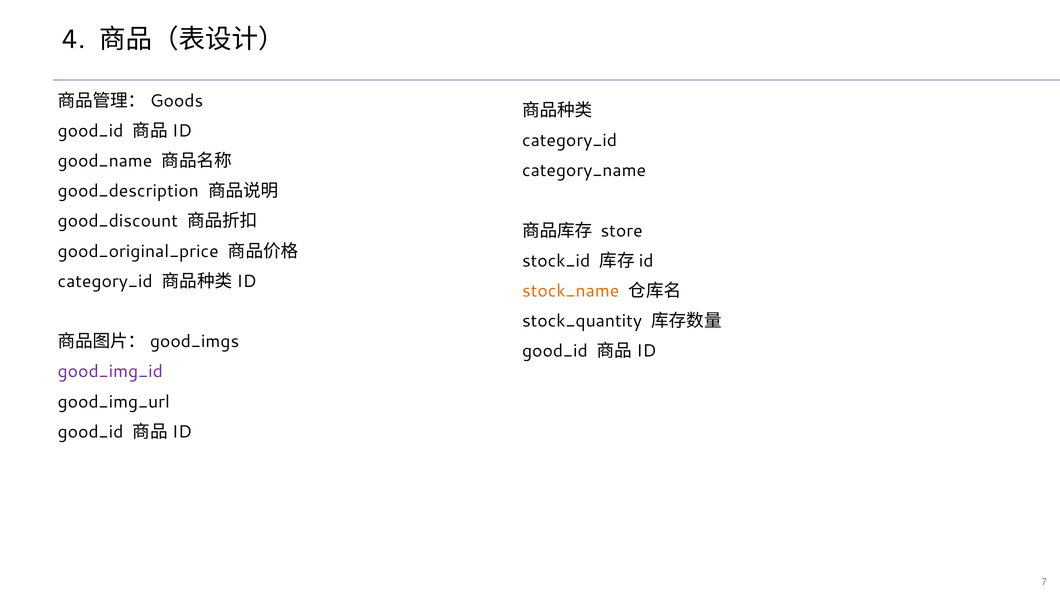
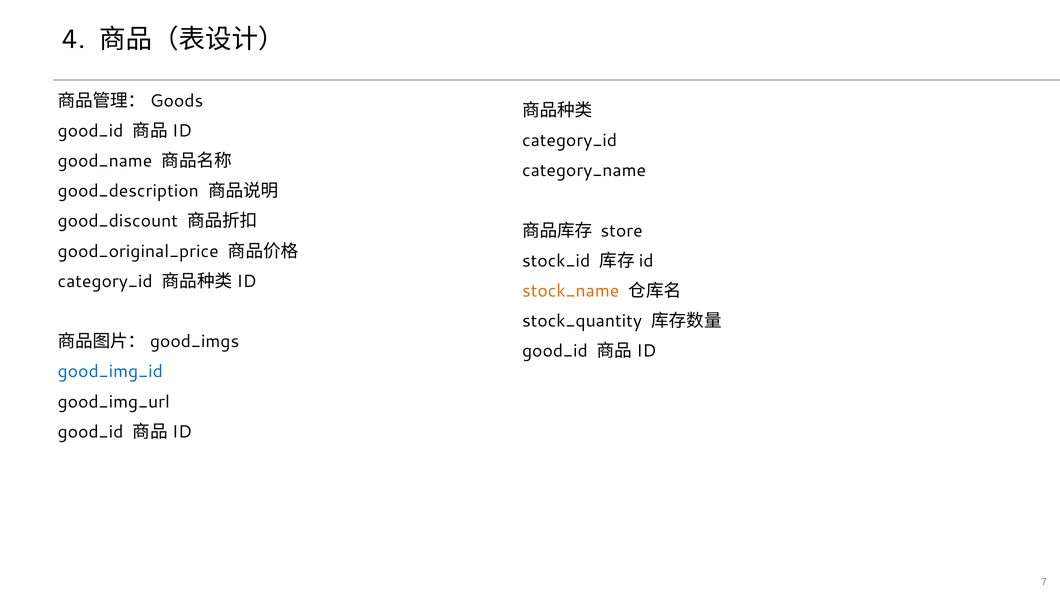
good_img_id colour: purple -> blue
